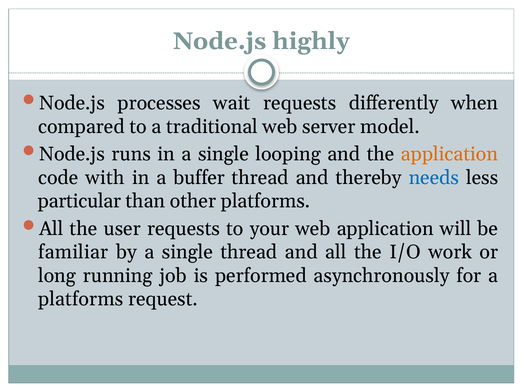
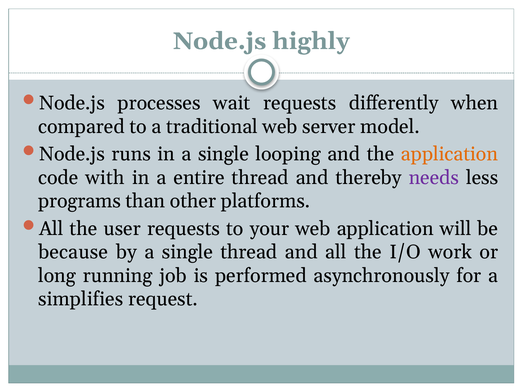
buffer: buffer -> entire
needs colour: blue -> purple
particular: particular -> programs
familiar: familiar -> because
platforms at (81, 299): platforms -> simplifies
